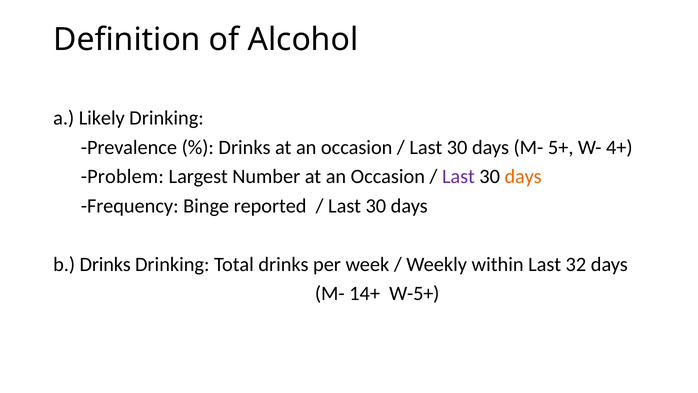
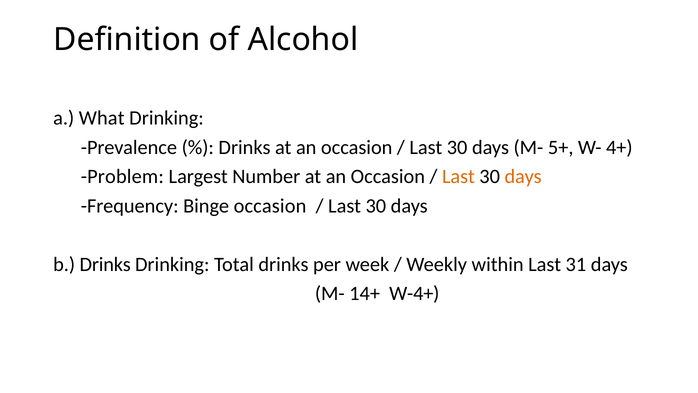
Likely: Likely -> What
Last at (458, 176) colour: purple -> orange
Binge reported: reported -> occasion
32: 32 -> 31
W-5+: W-5+ -> W-4+
